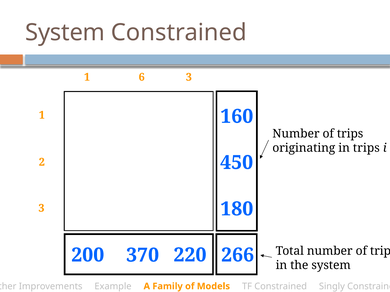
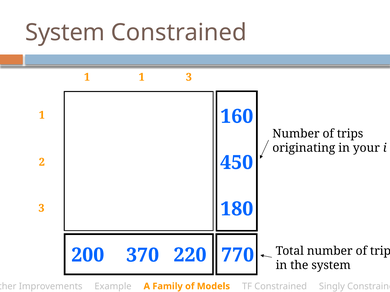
1 6: 6 -> 1
in trips: trips -> your
266: 266 -> 770
